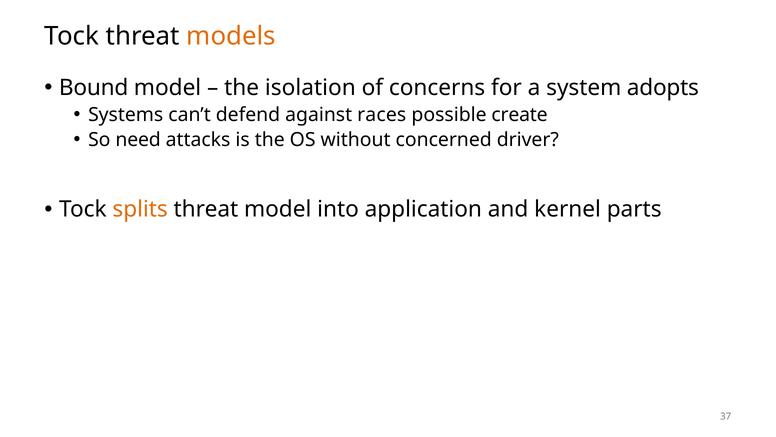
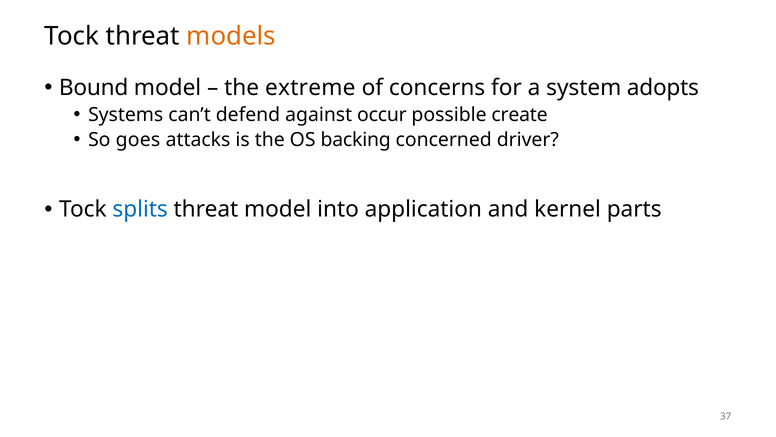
isolation: isolation -> extreme
races: races -> occur
need: need -> goes
without: without -> backing
splits colour: orange -> blue
